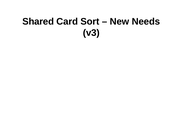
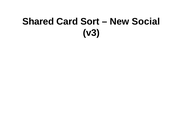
Needs: Needs -> Social
